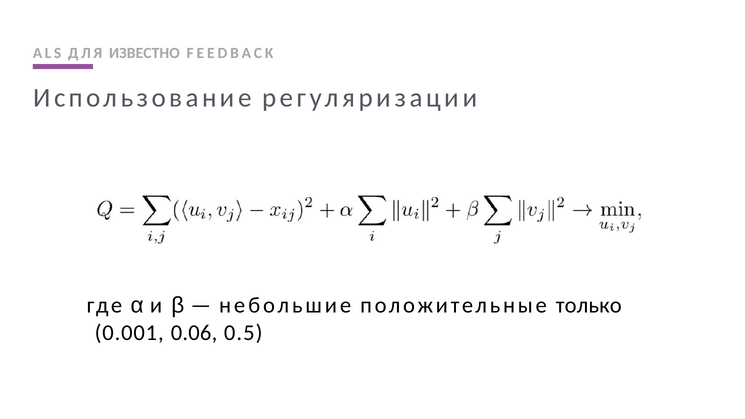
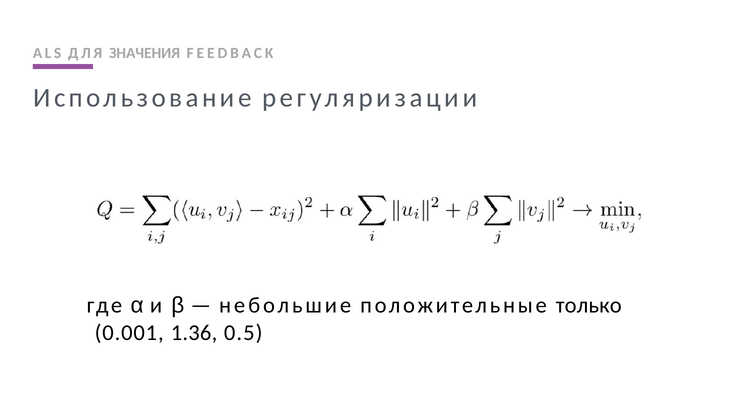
ИЗВЕСТНО: ИЗВЕСТНО -> ЗНАЧЕНИЯ
0.06: 0.06 -> 1.36
